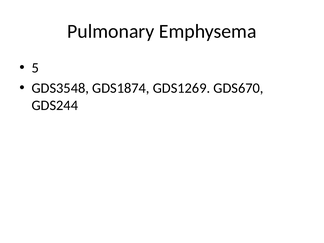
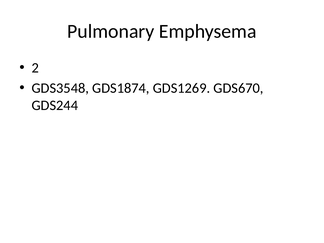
5: 5 -> 2
